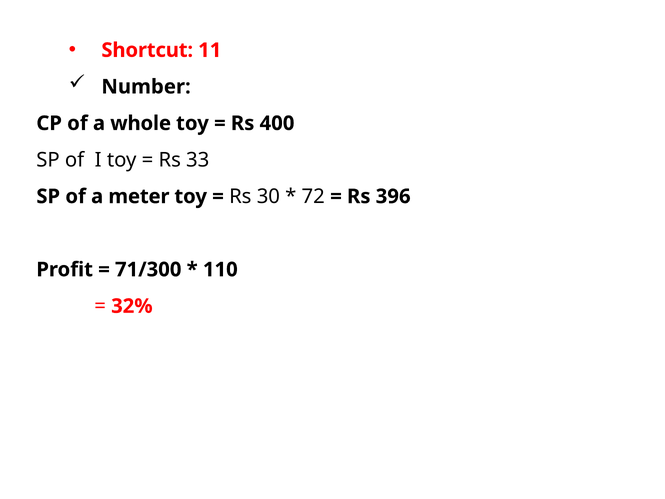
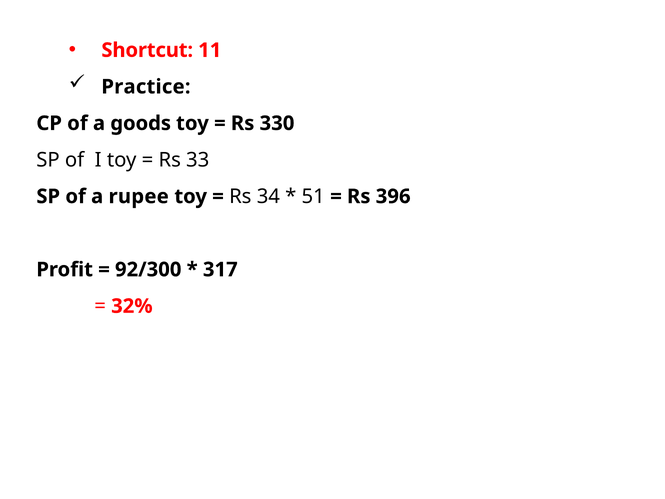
Number: Number -> Practice
whole: whole -> goods
400: 400 -> 330
meter: meter -> rupee
30: 30 -> 34
72: 72 -> 51
71/300: 71/300 -> 92/300
110: 110 -> 317
